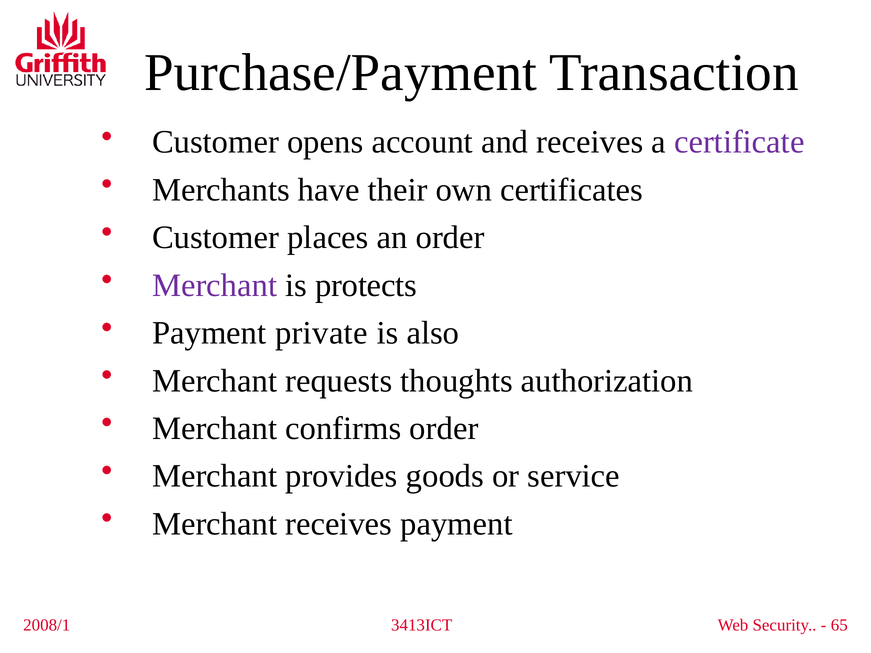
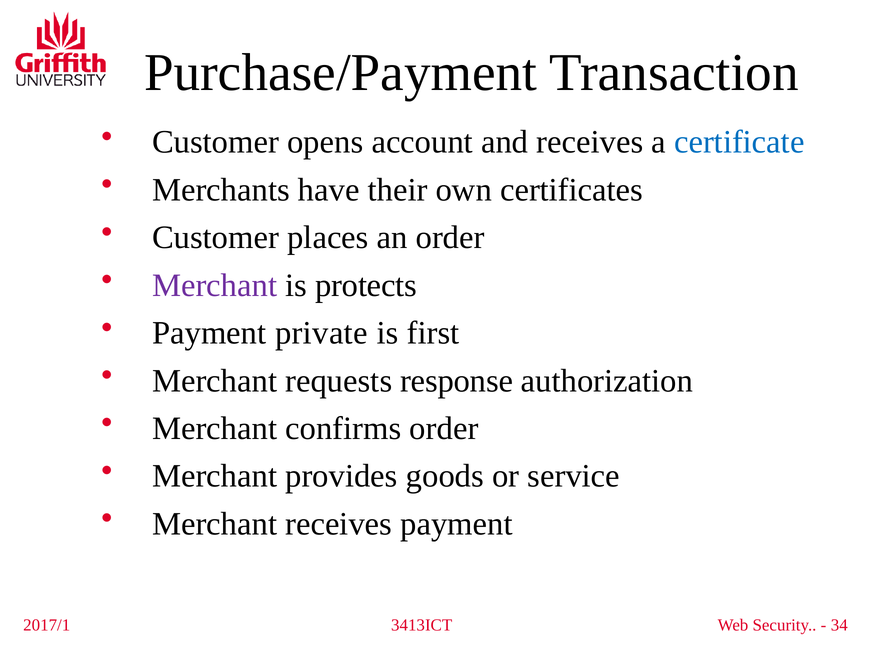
certificate colour: purple -> blue
also: also -> first
thoughts: thoughts -> response
2008/1: 2008/1 -> 2017/1
65: 65 -> 34
